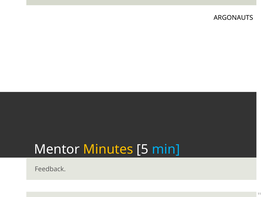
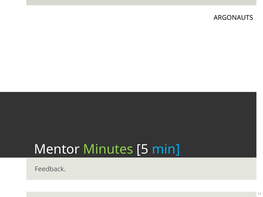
Minutes colour: yellow -> light green
